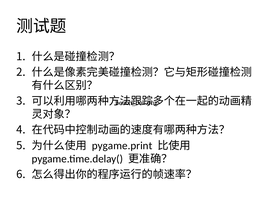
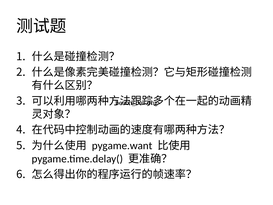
pygame.print: pygame.print -> pygame.want
